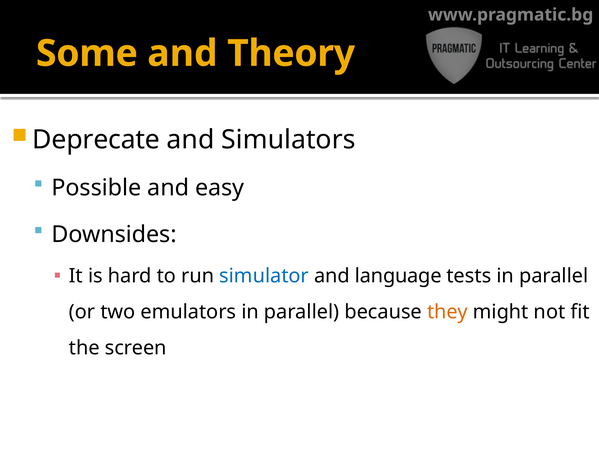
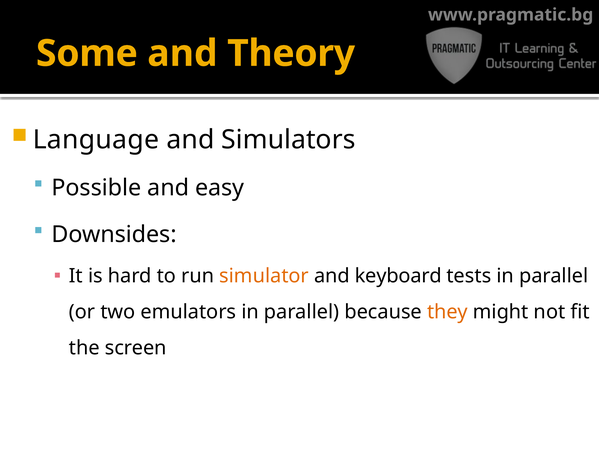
Deprecate: Deprecate -> Language
simulator colour: blue -> orange
language: language -> keyboard
